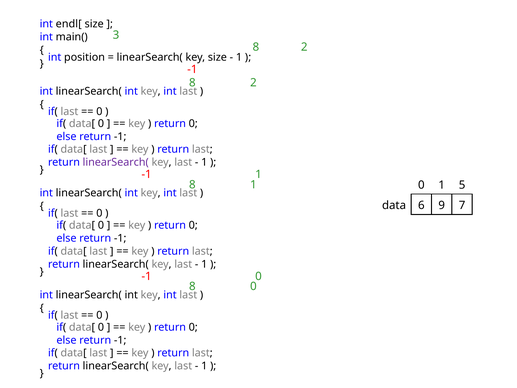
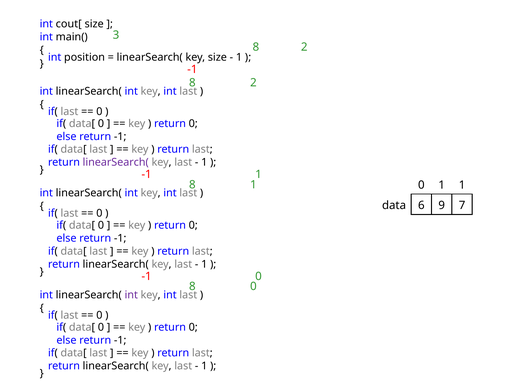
endl[: endl[ -> cout[
1 5: 5 -> 1
int at (131, 295) colour: black -> purple
